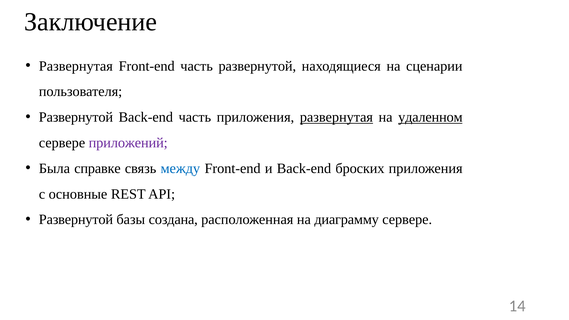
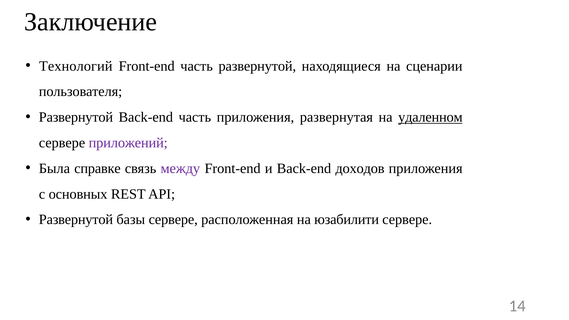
Развернутая at (76, 66): Развернутая -> Технологий
развернутая at (336, 117) underline: present -> none
между colour: blue -> purple
броских: броских -> доходов
основные: основные -> основных
базы создана: создана -> сервере
диаграмму: диаграмму -> юзабилити
